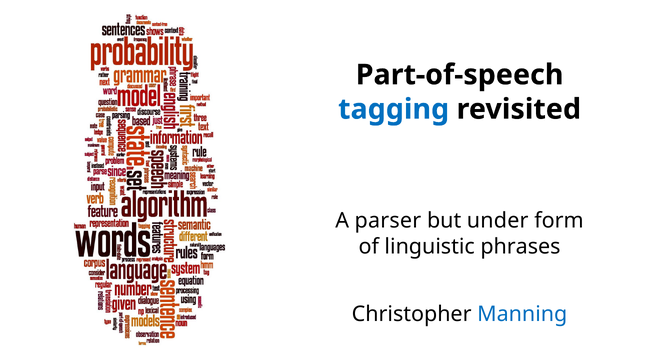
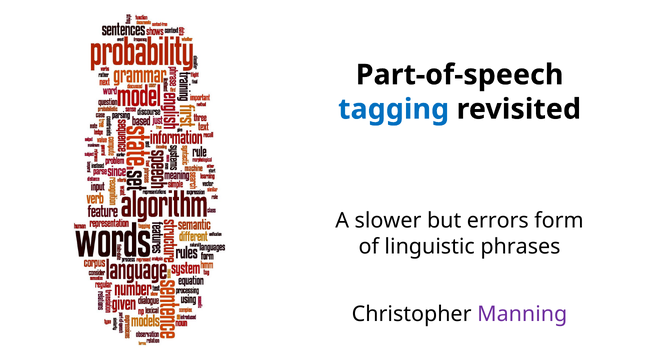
parser: parser -> slower
under: under -> errors
Manning colour: blue -> purple
